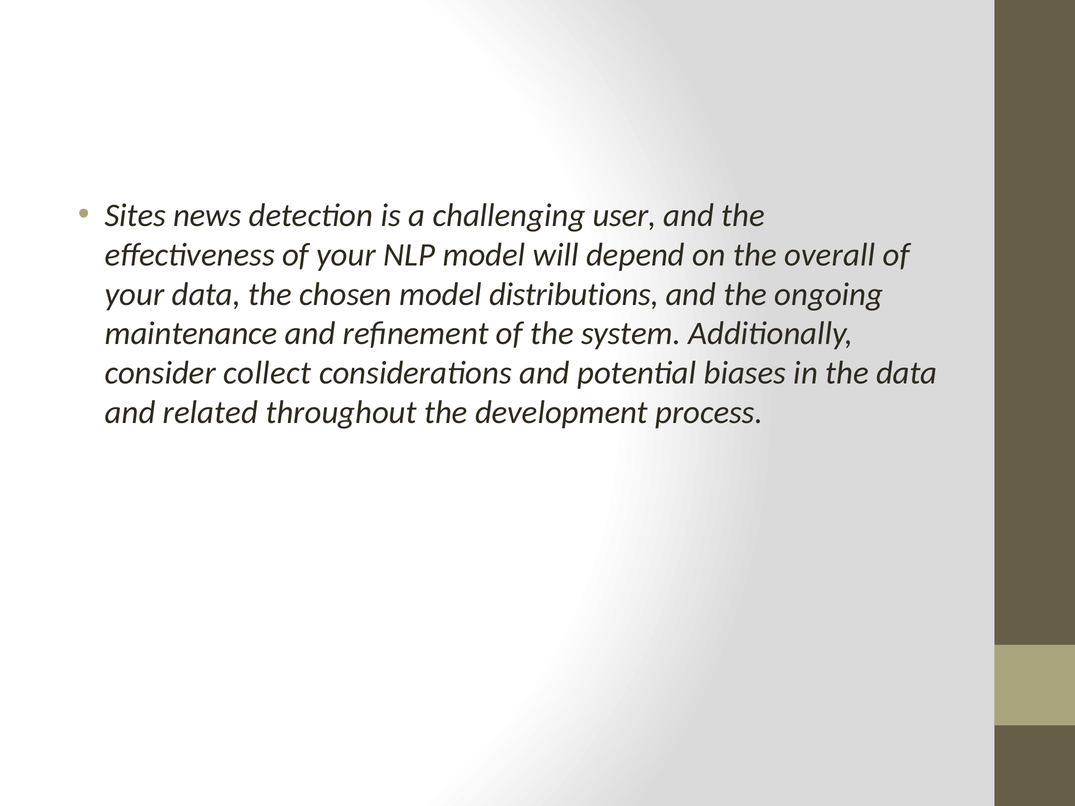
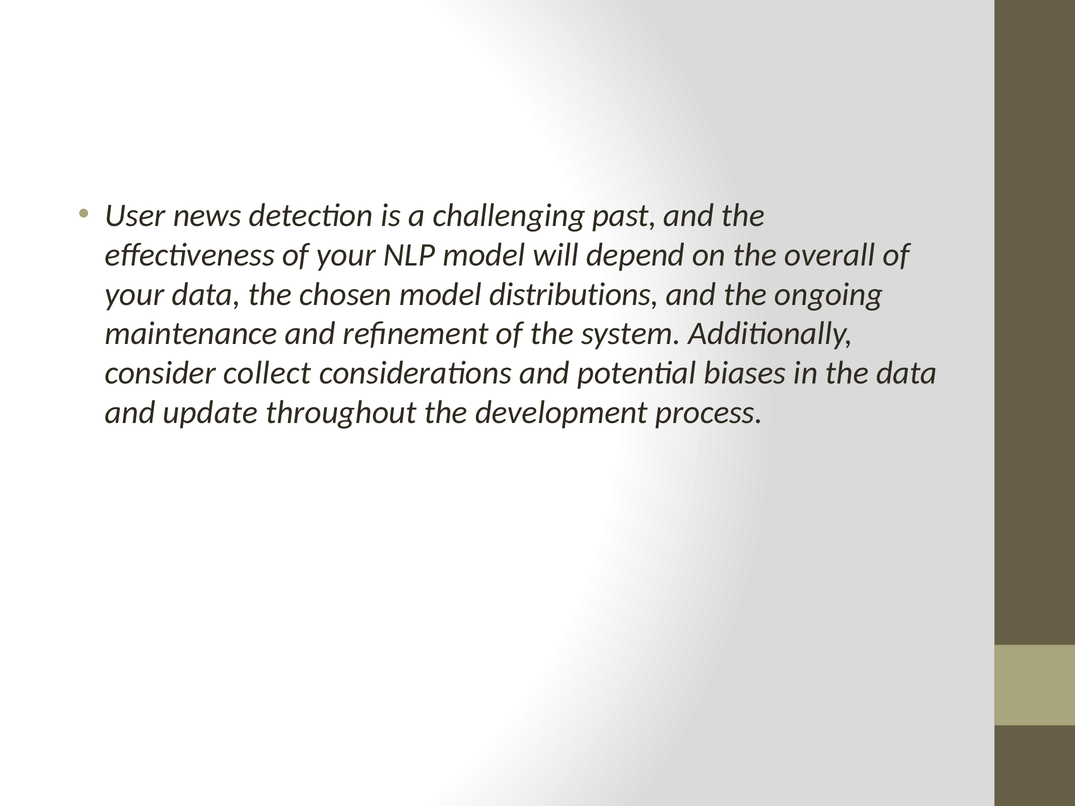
Sites: Sites -> User
user: user -> past
related: related -> update
